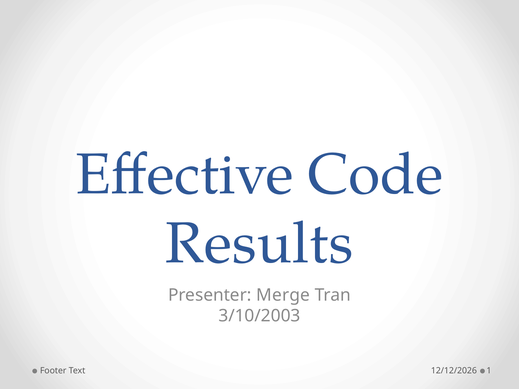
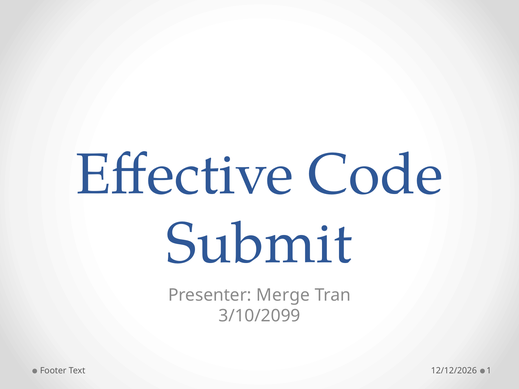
Results: Results -> Submit
3/10/2003: 3/10/2003 -> 3/10/2099
